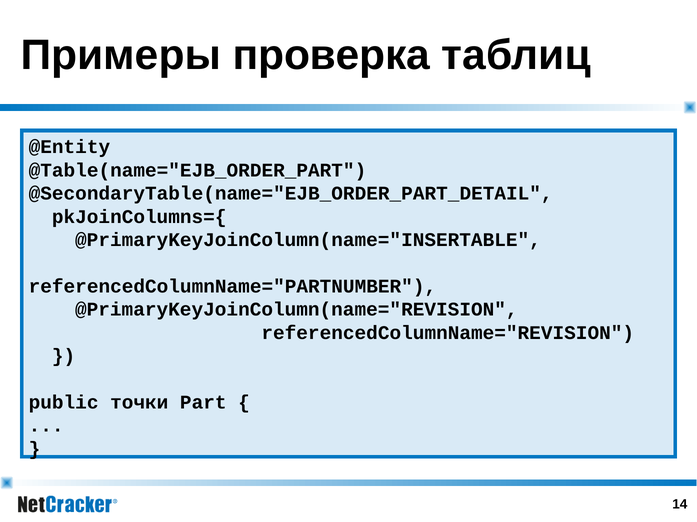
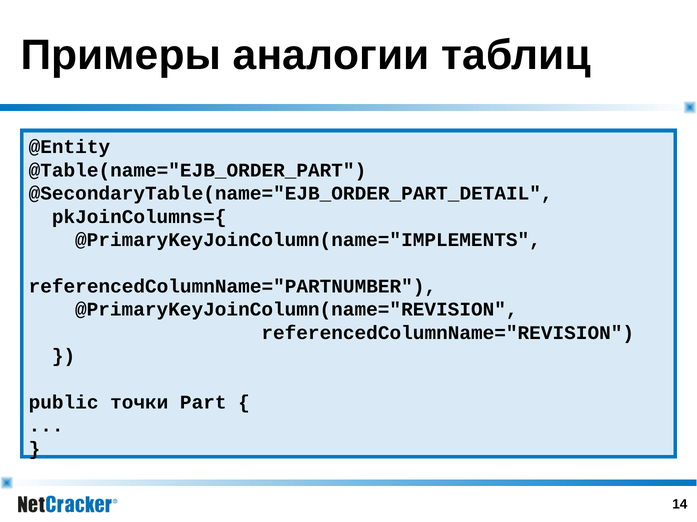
проверка: проверка -> аналогии
@PrimaryKeyJoinColumn(name="INSERTABLE: @PrimaryKeyJoinColumn(name="INSERTABLE -> @PrimaryKeyJoinColumn(name="IMPLEMENTS
